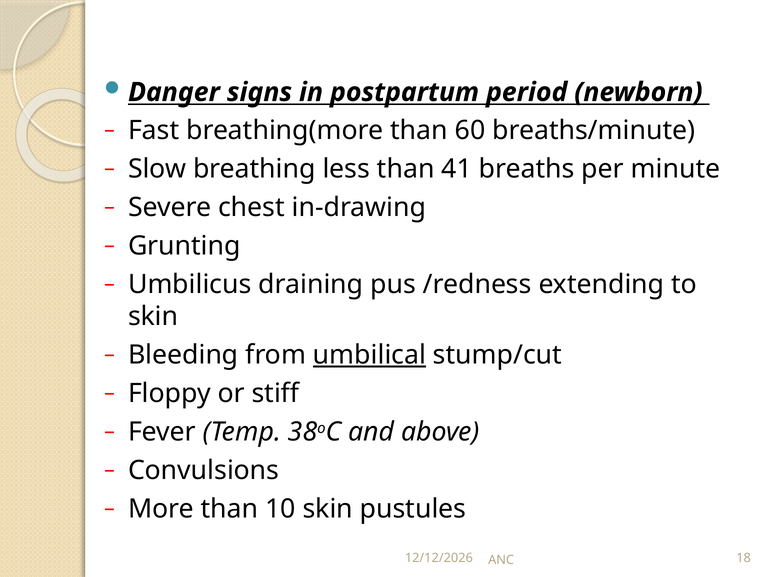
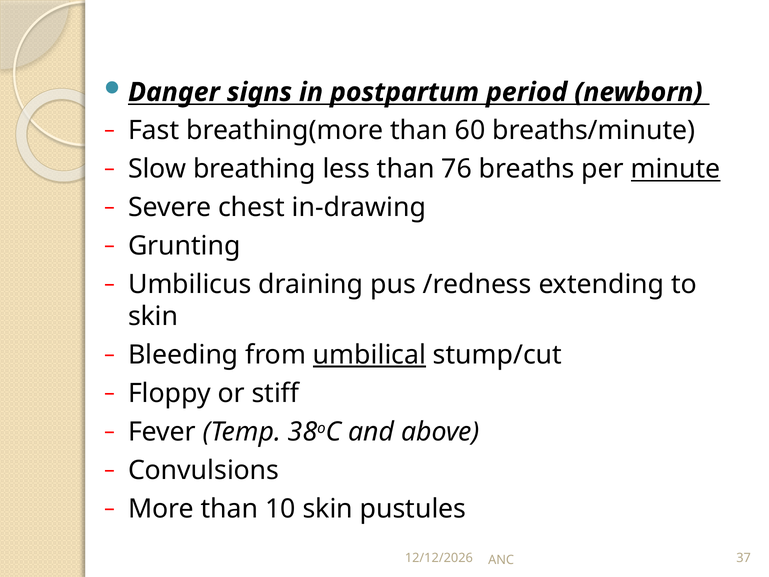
41: 41 -> 76
minute underline: none -> present
18: 18 -> 37
